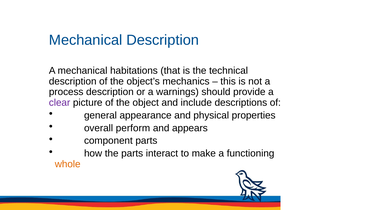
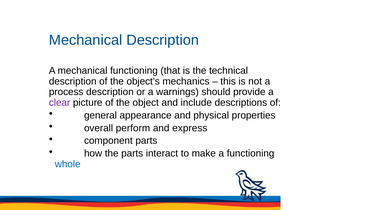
mechanical habitations: habitations -> functioning
appears: appears -> express
whole colour: orange -> blue
